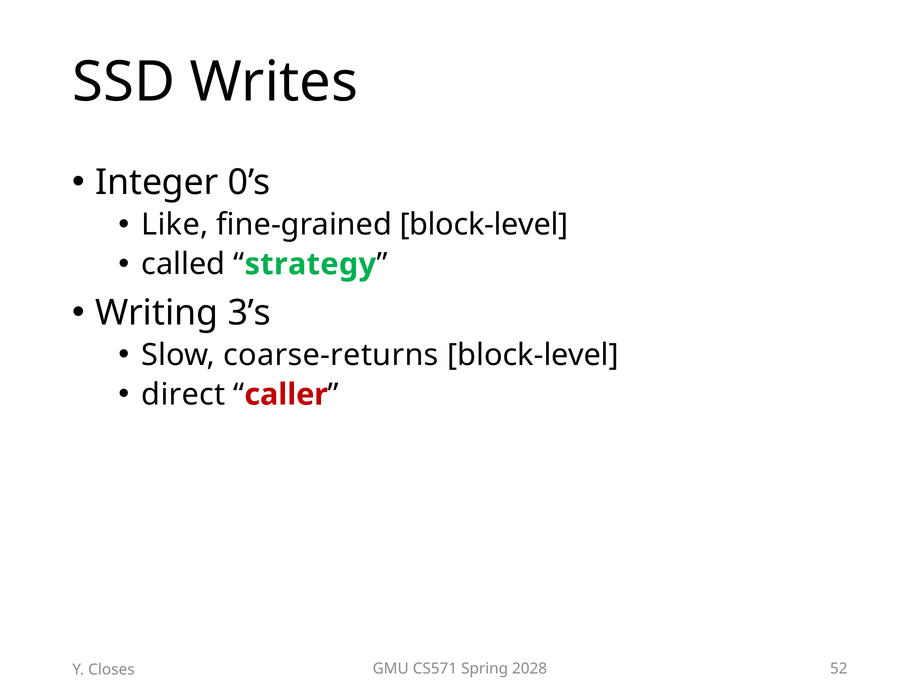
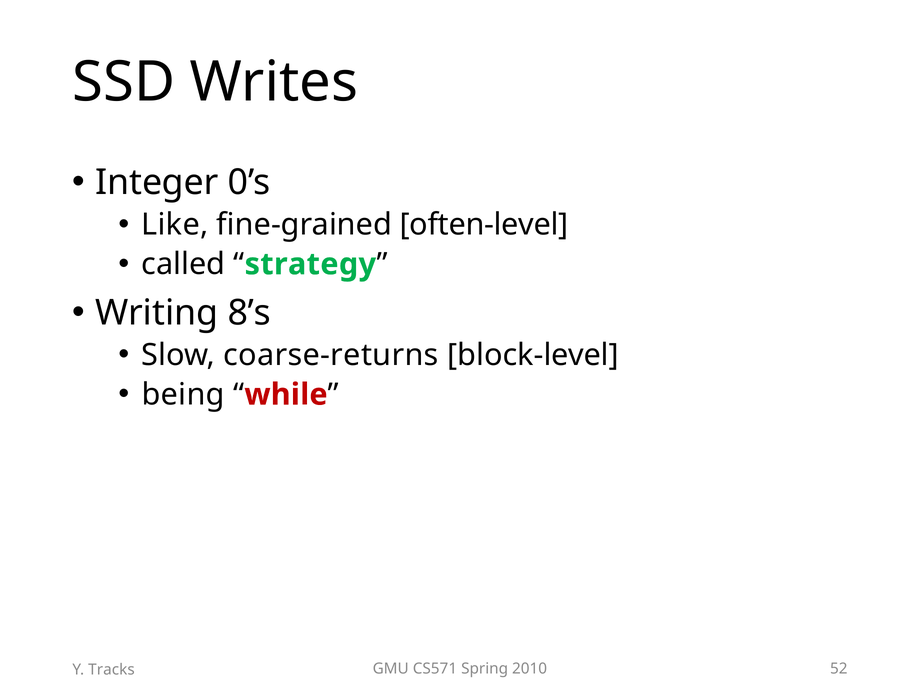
fine-grained block-level: block-level -> often-level
3’s: 3’s -> 8’s
direct: direct -> being
caller: caller -> while
2028: 2028 -> 2010
Closes: Closes -> Tracks
